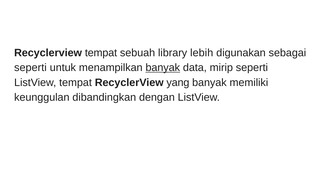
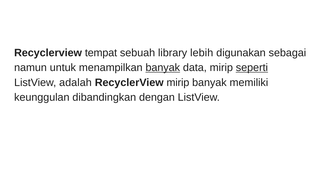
seperti at (30, 68): seperti -> namun
seperti at (252, 68) underline: none -> present
ListView tempat: tempat -> adalah
RecyclerView yang: yang -> mirip
